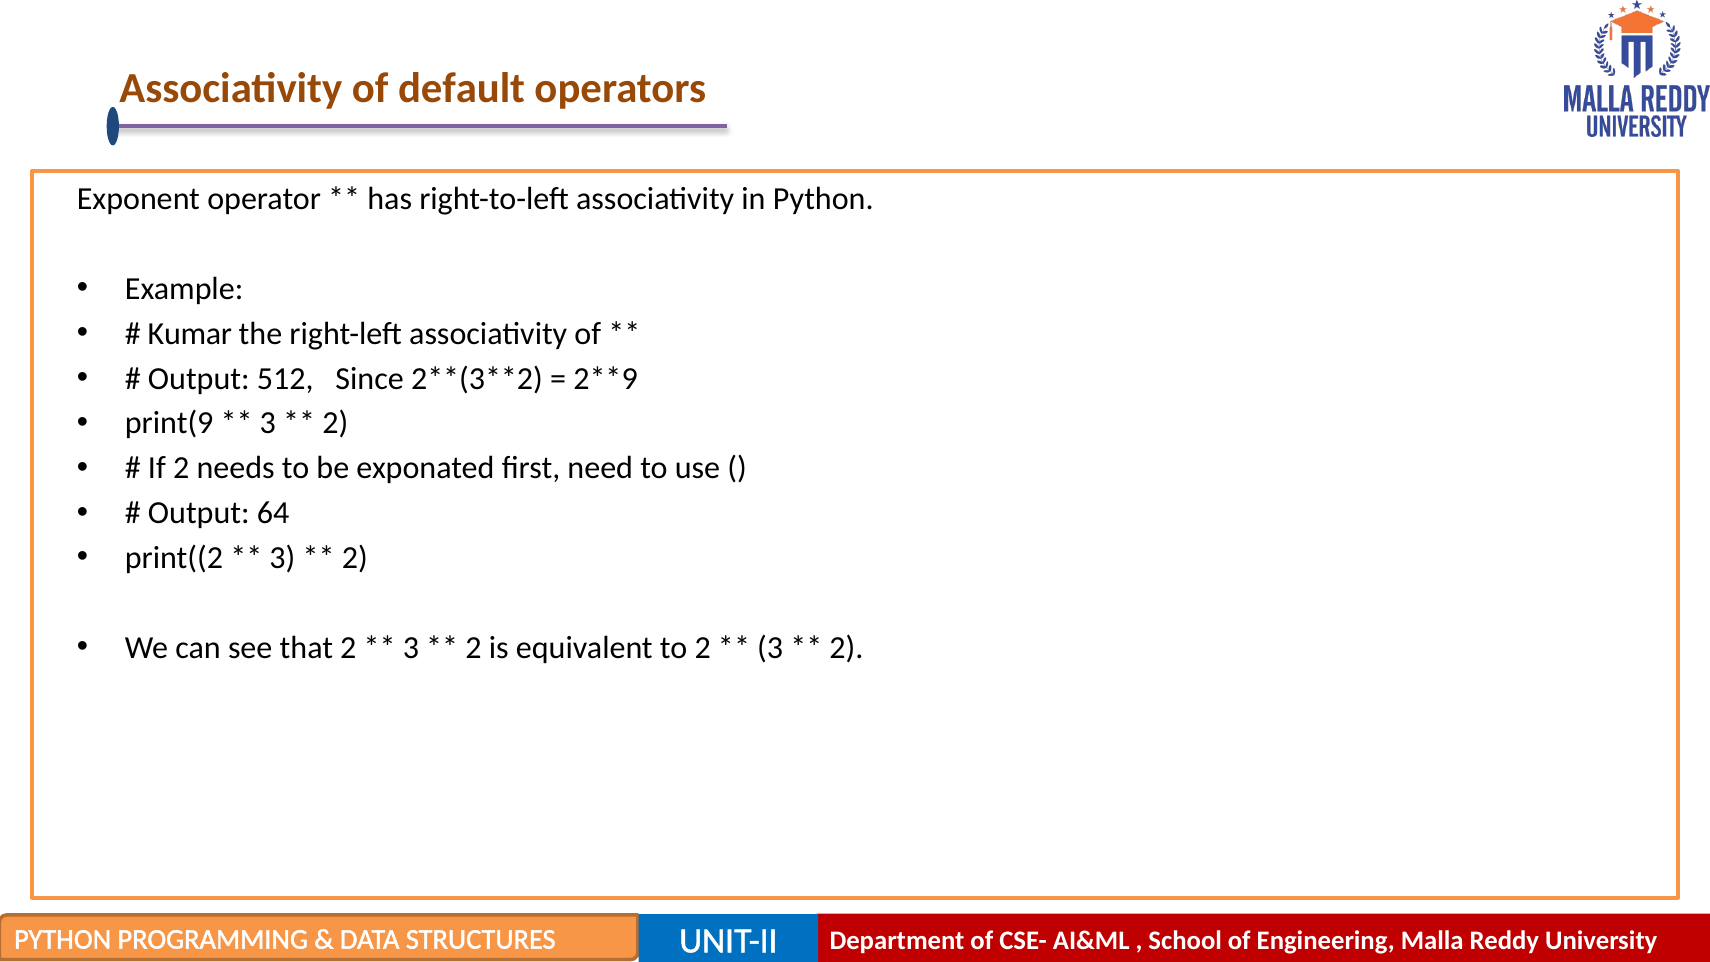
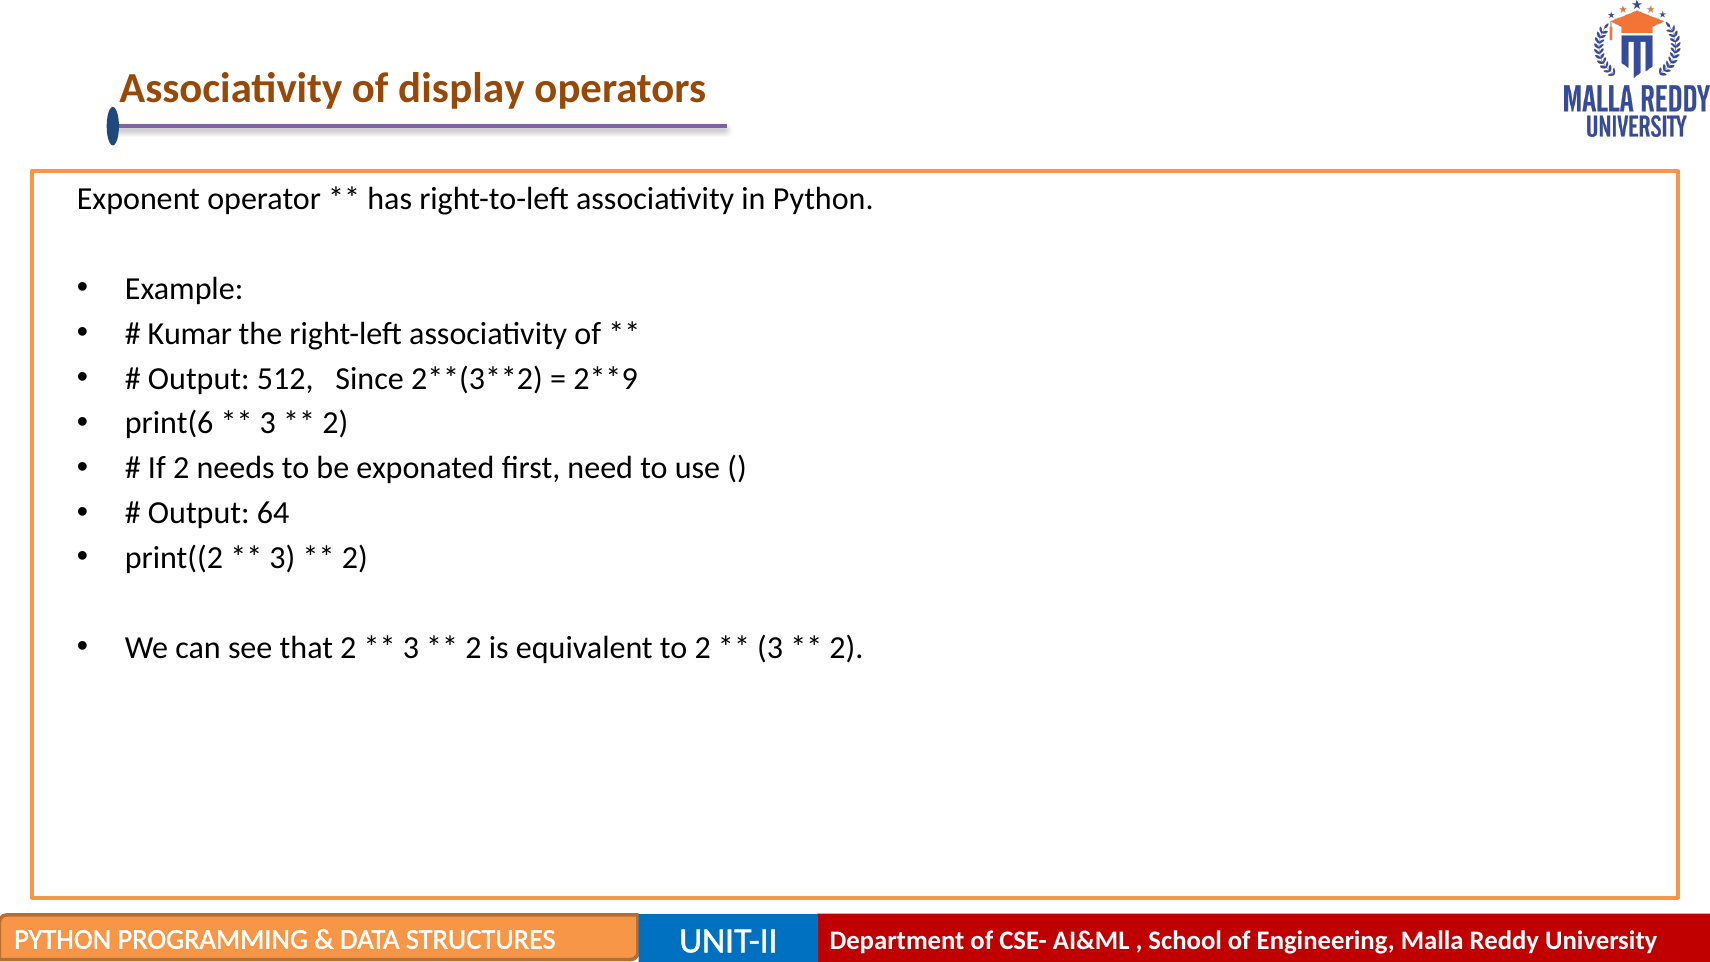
default: default -> display
print(9: print(9 -> print(6
